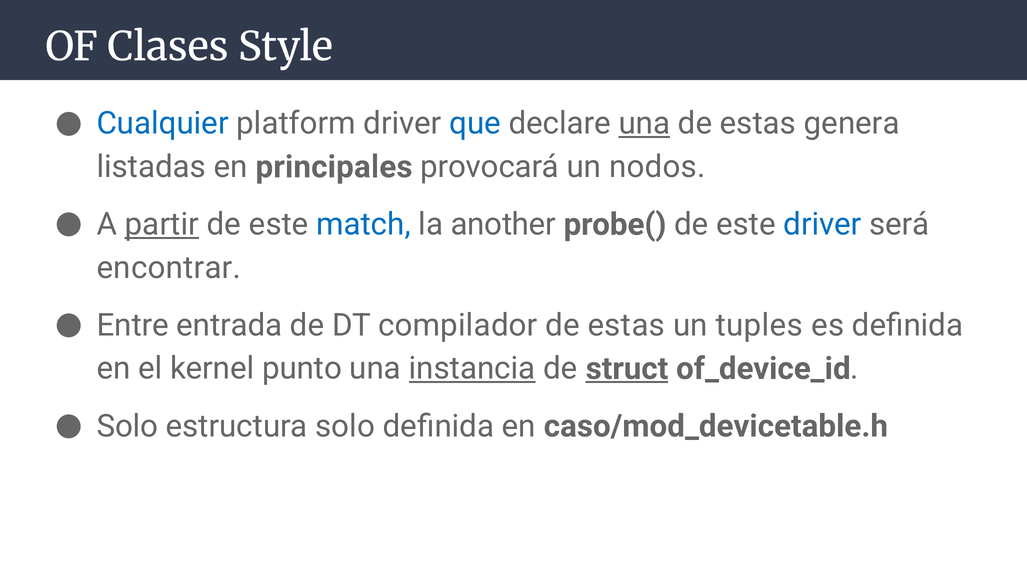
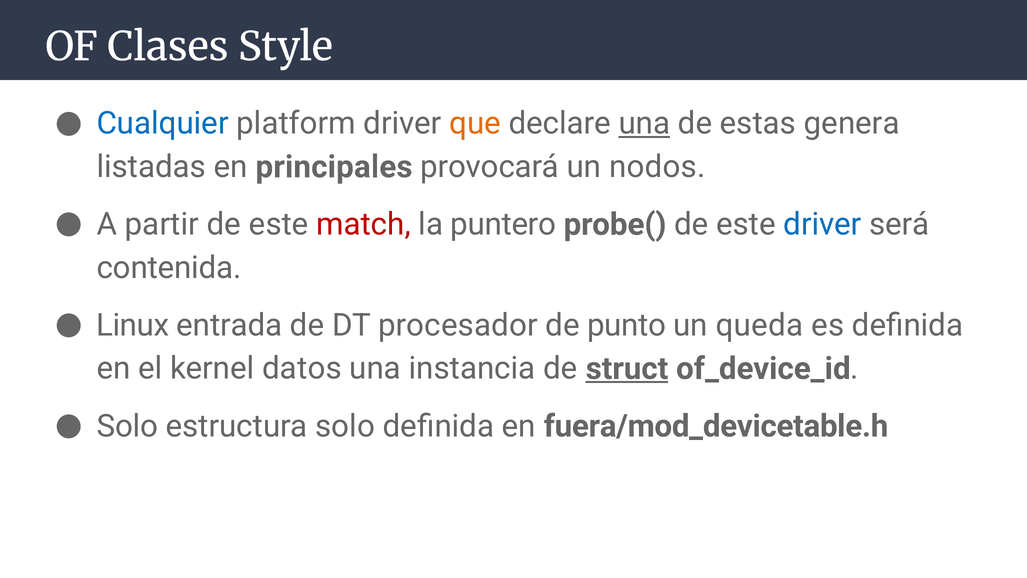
que colour: blue -> orange
partir underline: present -> none
match colour: blue -> red
another: another -> puntero
encontrar: encontrar -> contenida
Entre: Entre -> Linux
compilador: compilador -> procesador
estas at (626, 325): estas -> punto
tuples: tuples -> queda
punto: punto -> datos
instancia underline: present -> none
caso/mod_devicetable.h: caso/mod_devicetable.h -> fuera/mod_devicetable.h
